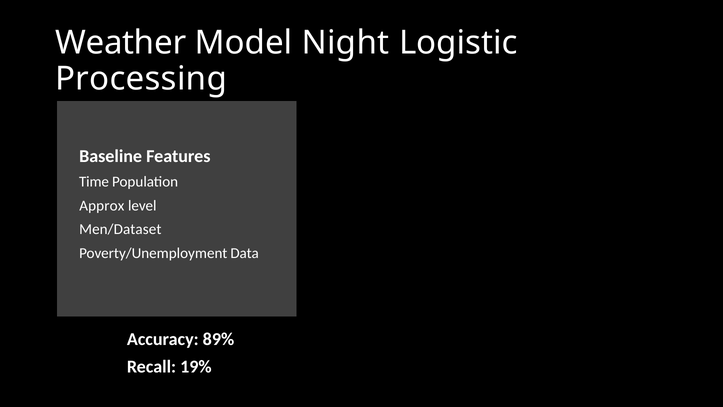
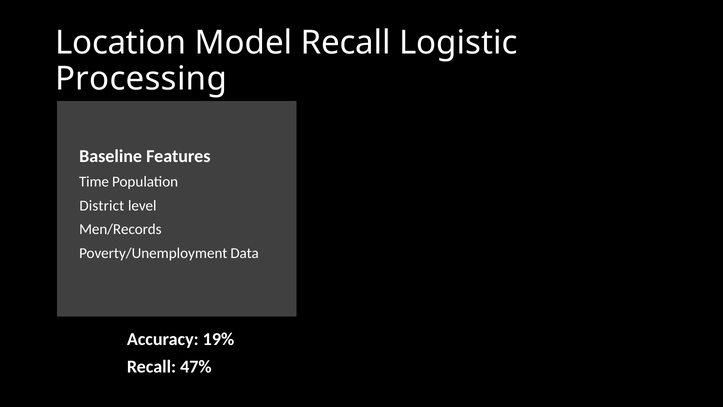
Weather: Weather -> Location
Model Night: Night -> Recall
Approx: Approx -> District
Men/Dataset: Men/Dataset -> Men/Records
89%: 89% -> 19%
19%: 19% -> 47%
